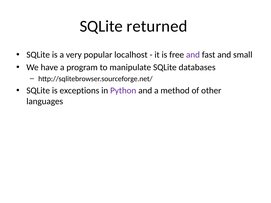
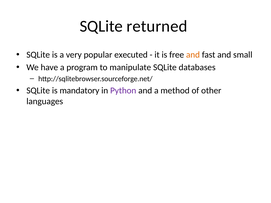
localhost: localhost -> executed
and at (193, 55) colour: purple -> orange
exceptions: exceptions -> mandatory
